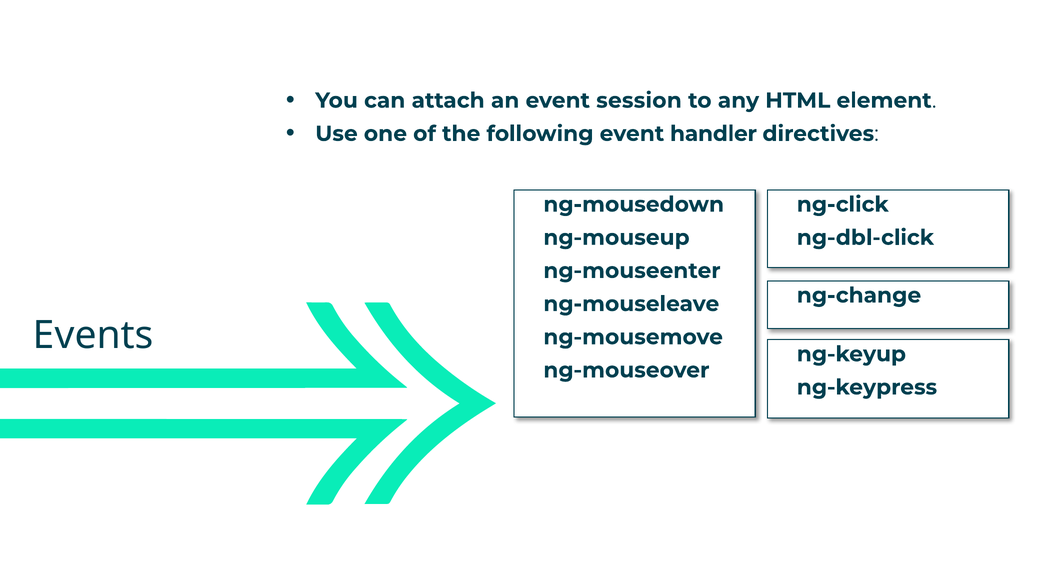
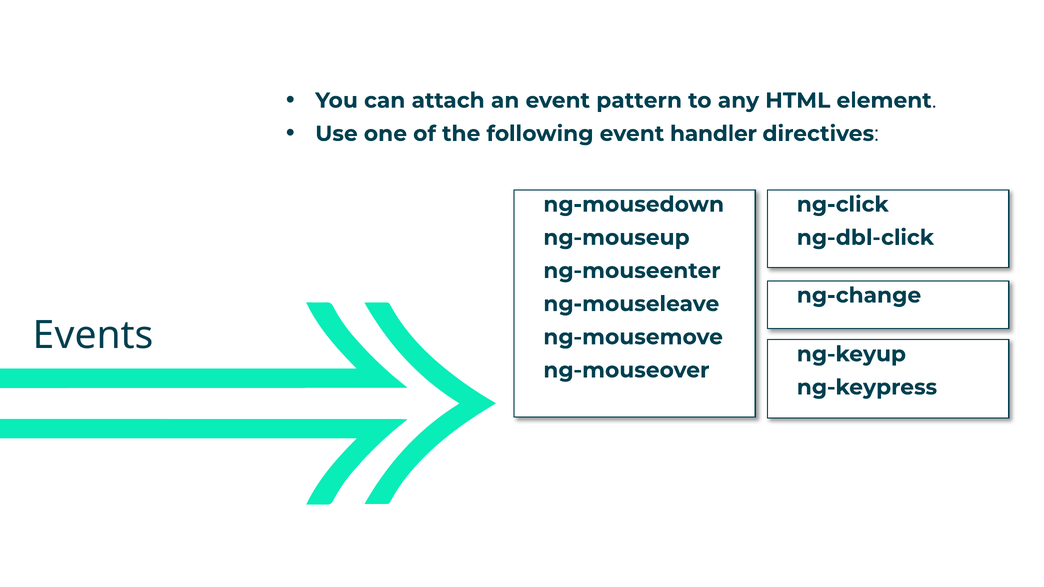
session: session -> pattern
